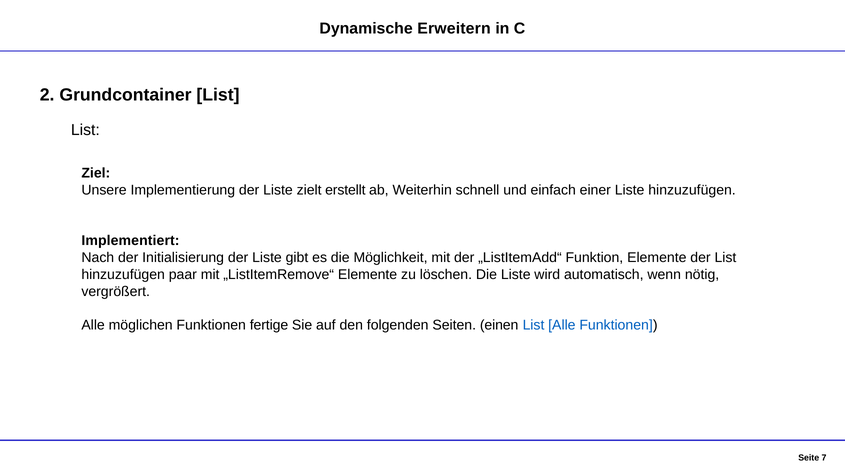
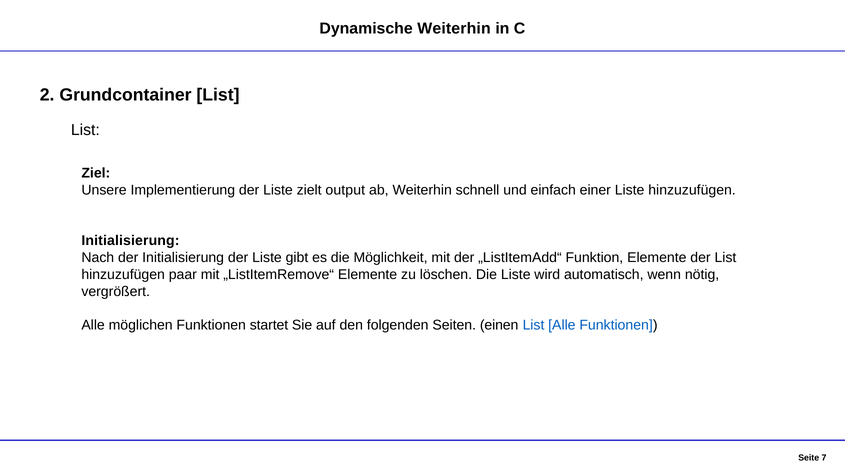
Dynamische Erweitern: Erweitern -> Weiterhin
erstellt: erstellt -> output
Implementiert at (130, 241): Implementiert -> Initialisierung
fertige: fertige -> startet
